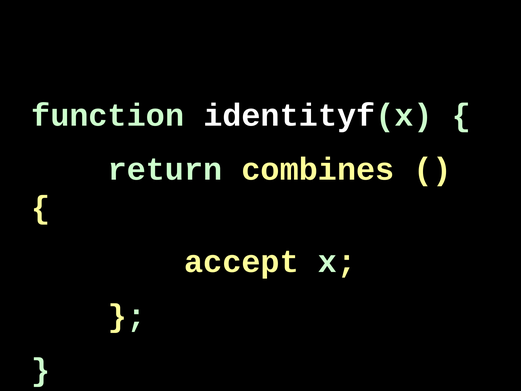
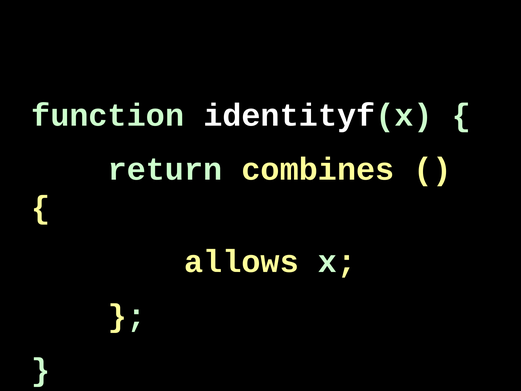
accept: accept -> allows
